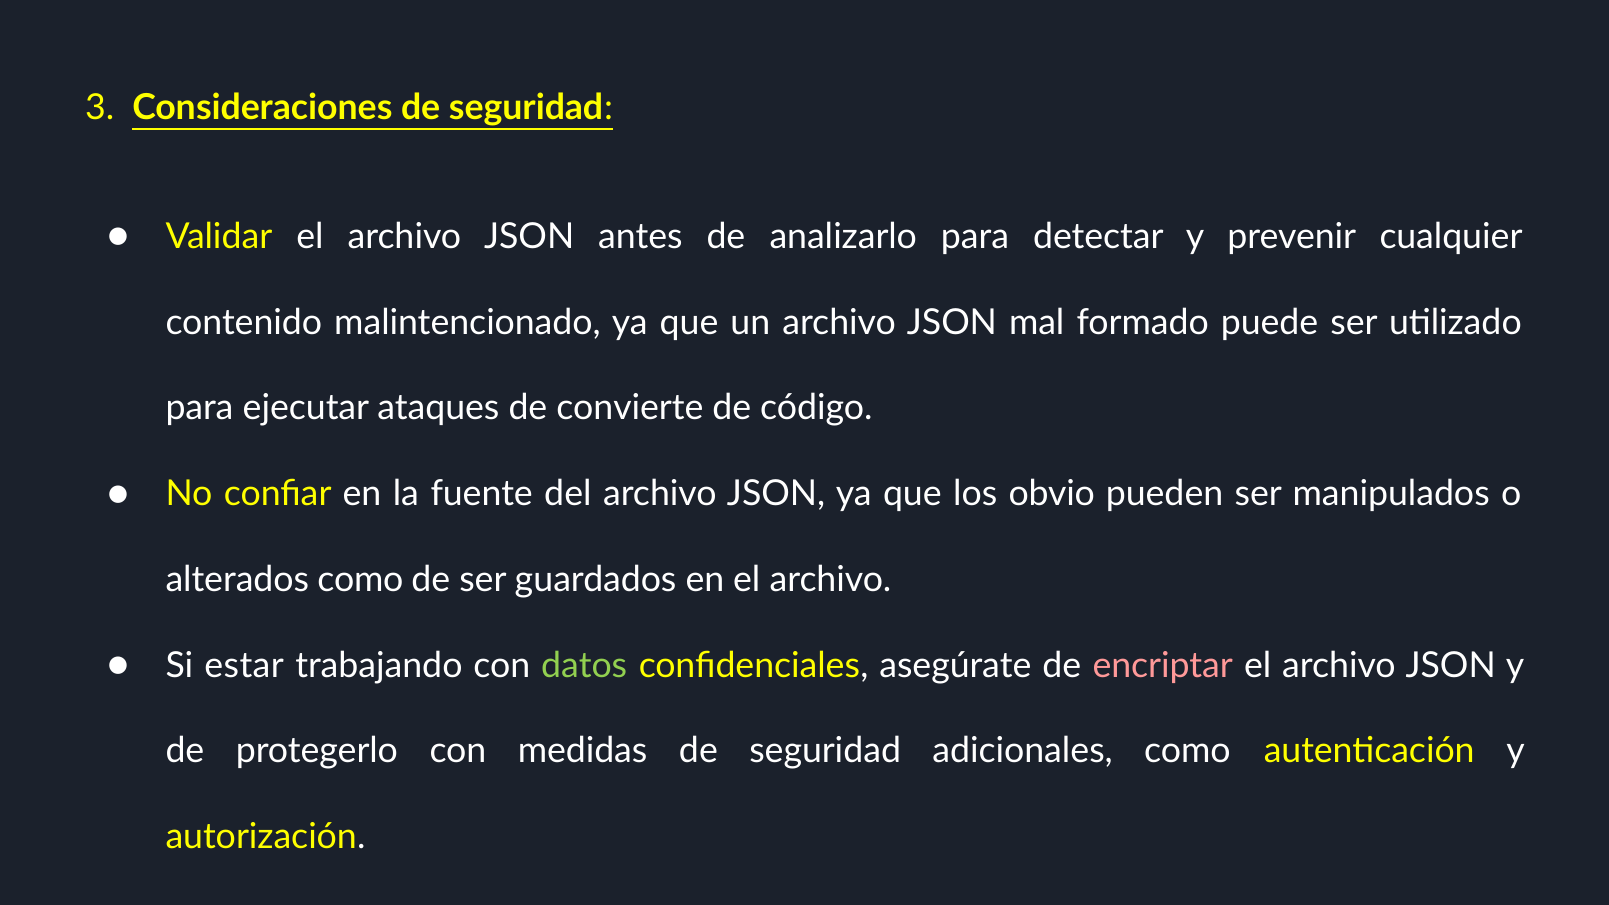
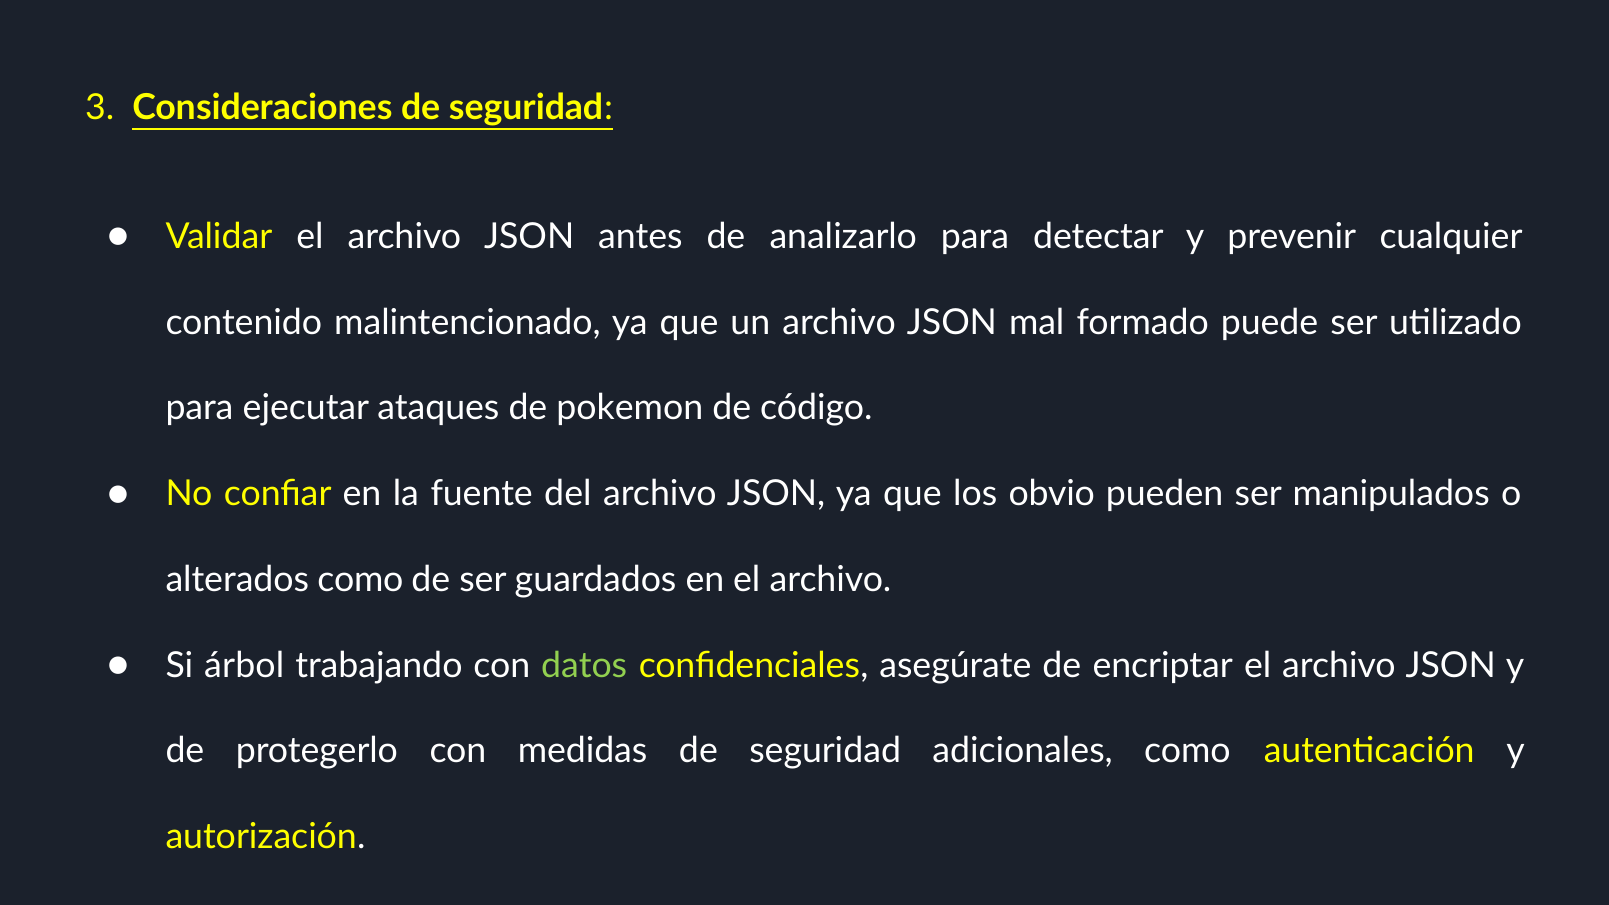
convierte: convierte -> pokemon
estar: estar -> árbol
encriptar colour: pink -> white
